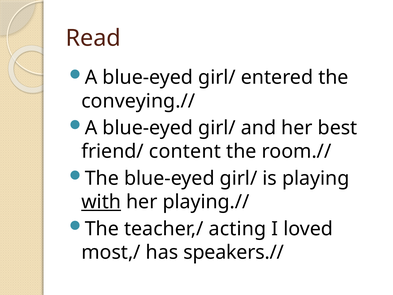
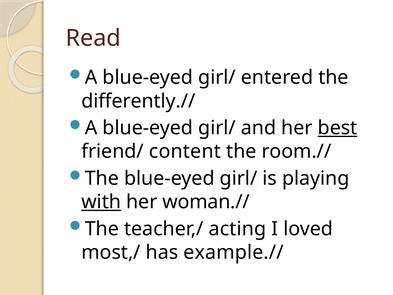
conveying.//: conveying.// -> differently.//
best underline: none -> present
playing.//: playing.// -> woman.//
speakers.//: speakers.// -> example.//
